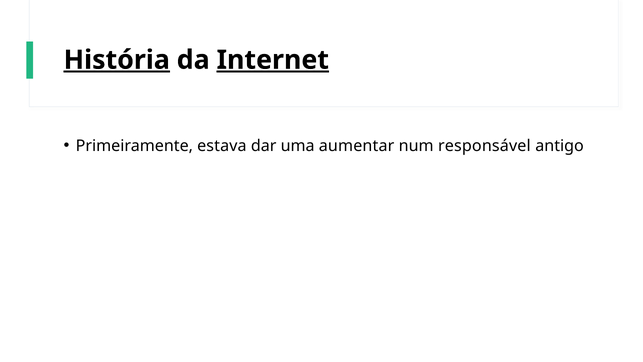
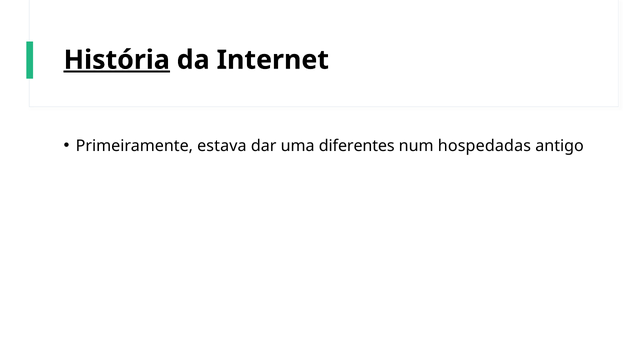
Internet underline: present -> none
aumentar: aumentar -> diferentes
responsável: responsável -> hospedadas
